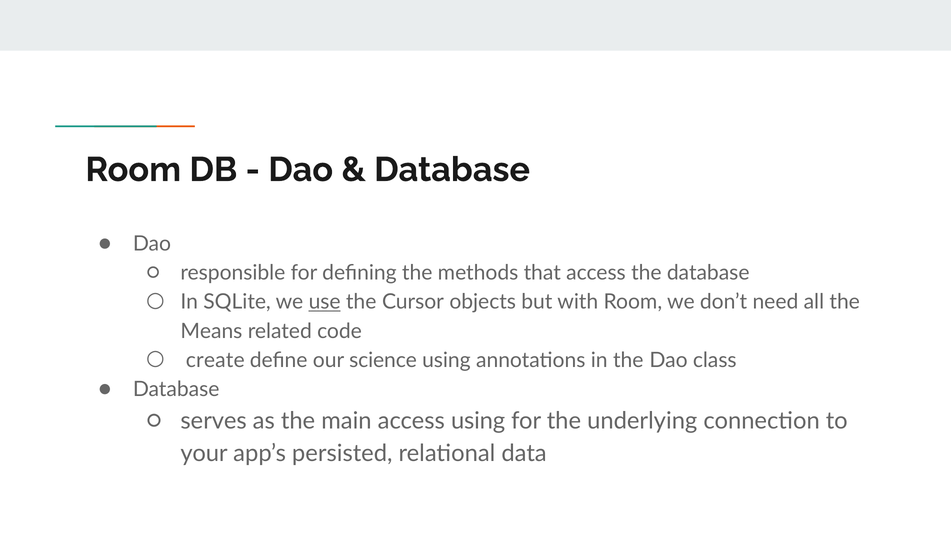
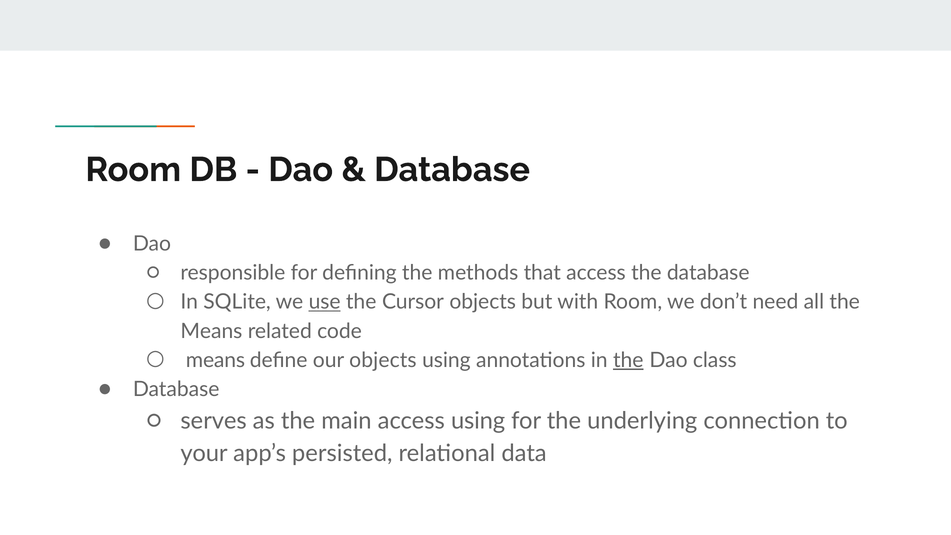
create at (215, 360): create -> means
our science: science -> objects
the at (628, 360) underline: none -> present
